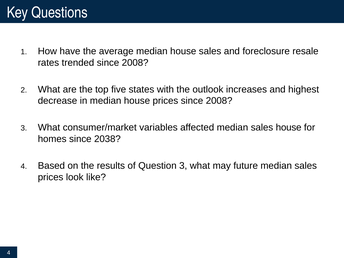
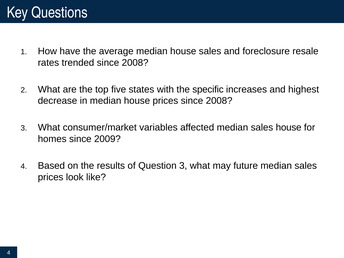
outlook: outlook -> specific
2038: 2038 -> 2009
